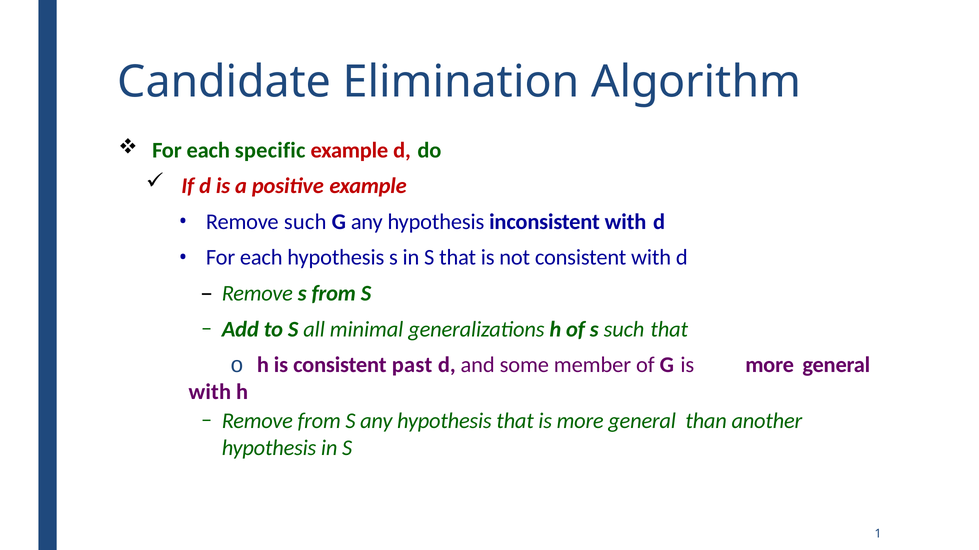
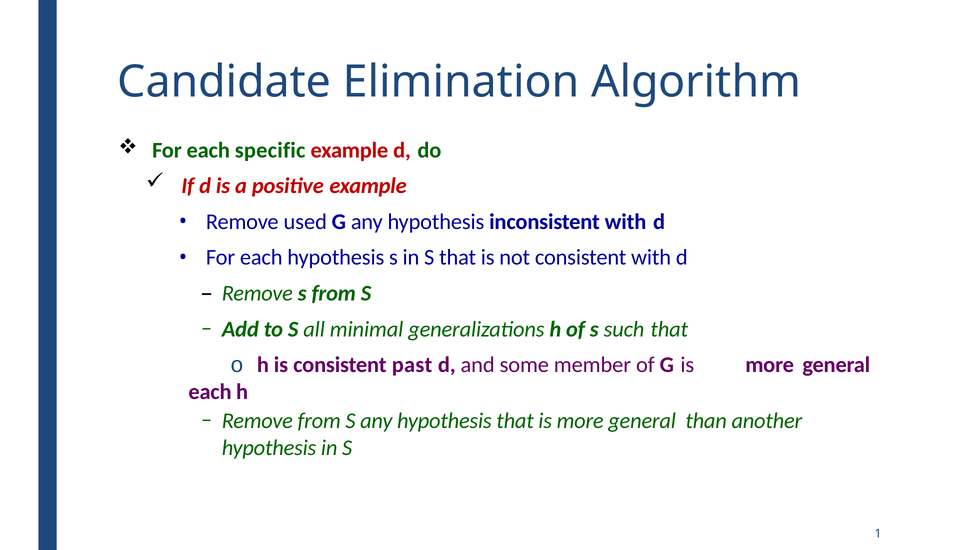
Remove such: such -> used
with at (210, 392): with -> each
